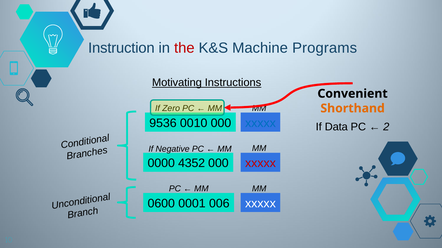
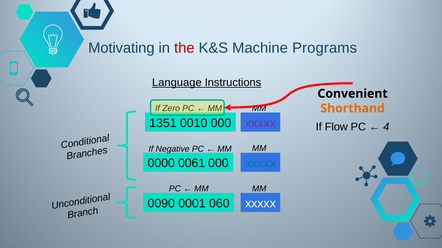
Instruction: Instruction -> Motivating
Motivating: Motivating -> Language
9536: 9536 -> 1351
xxxxx at (260, 123) colour: blue -> purple
Data: Data -> Flow
2: 2 -> 4
4352: 4352 -> 0061
xxxxx at (260, 164) colour: red -> blue
0600: 0600 -> 0090
006: 006 -> 060
